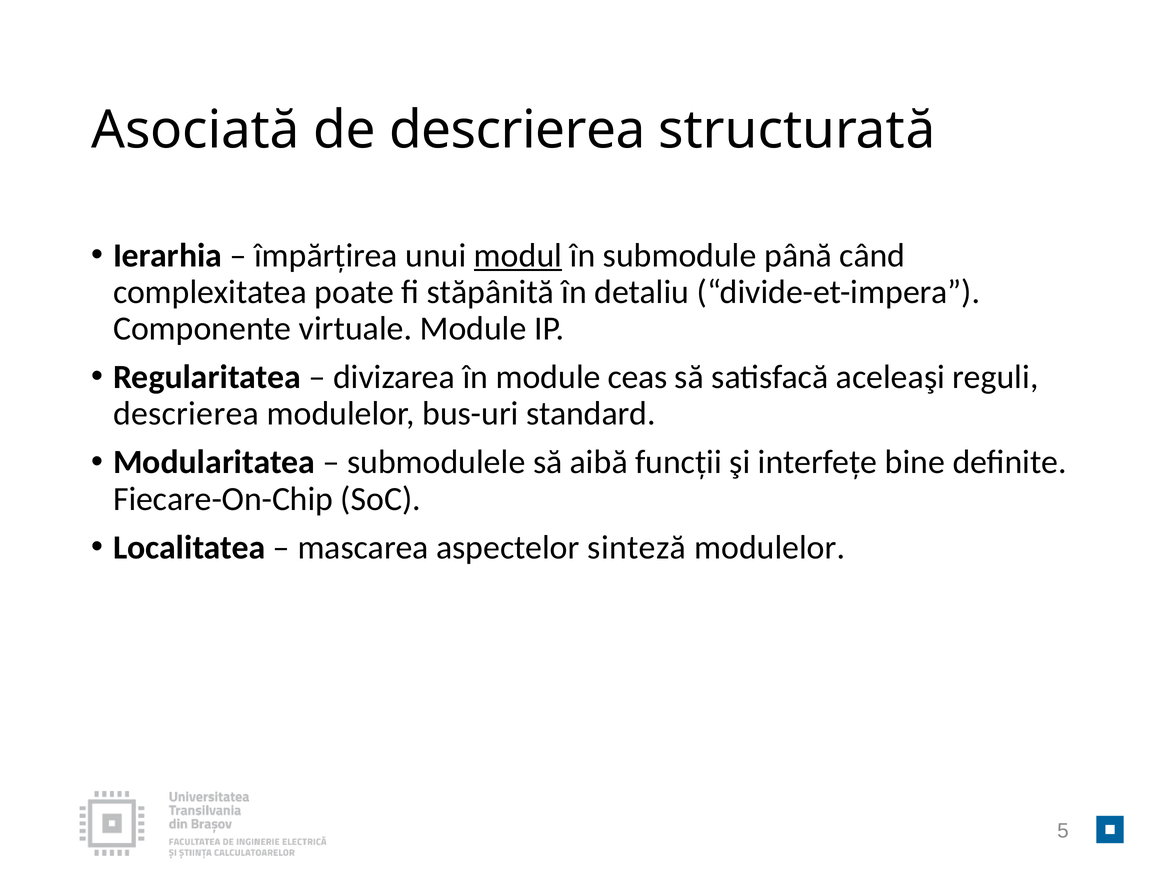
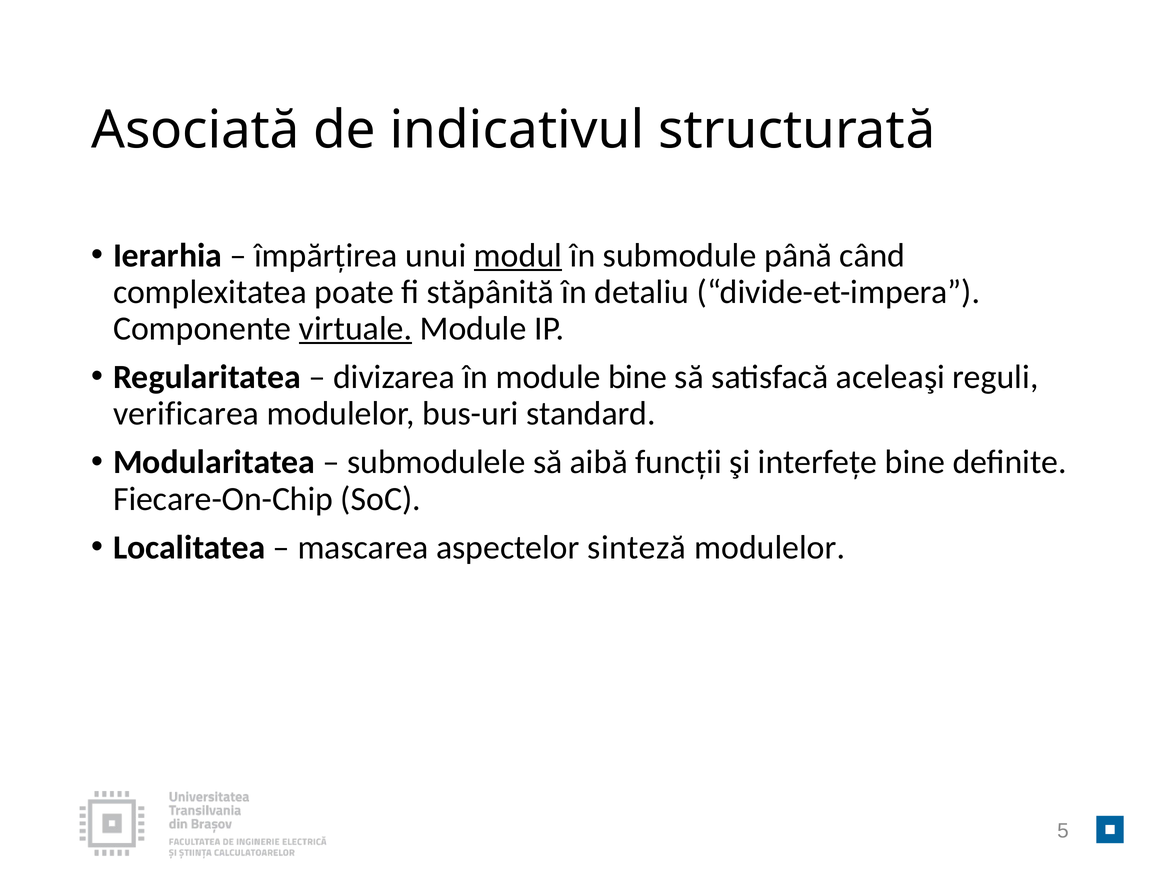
de descrierea: descrierea -> indicativul
virtuale underline: none -> present
module ceas: ceas -> bine
descrierea at (186, 414): descrierea -> verificarea
